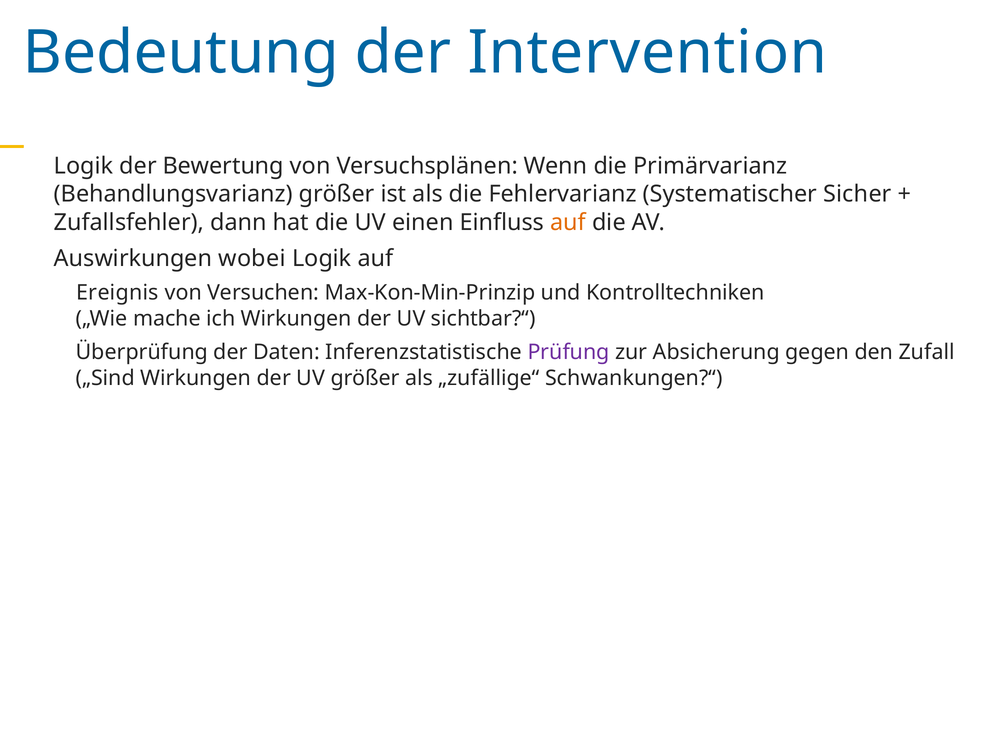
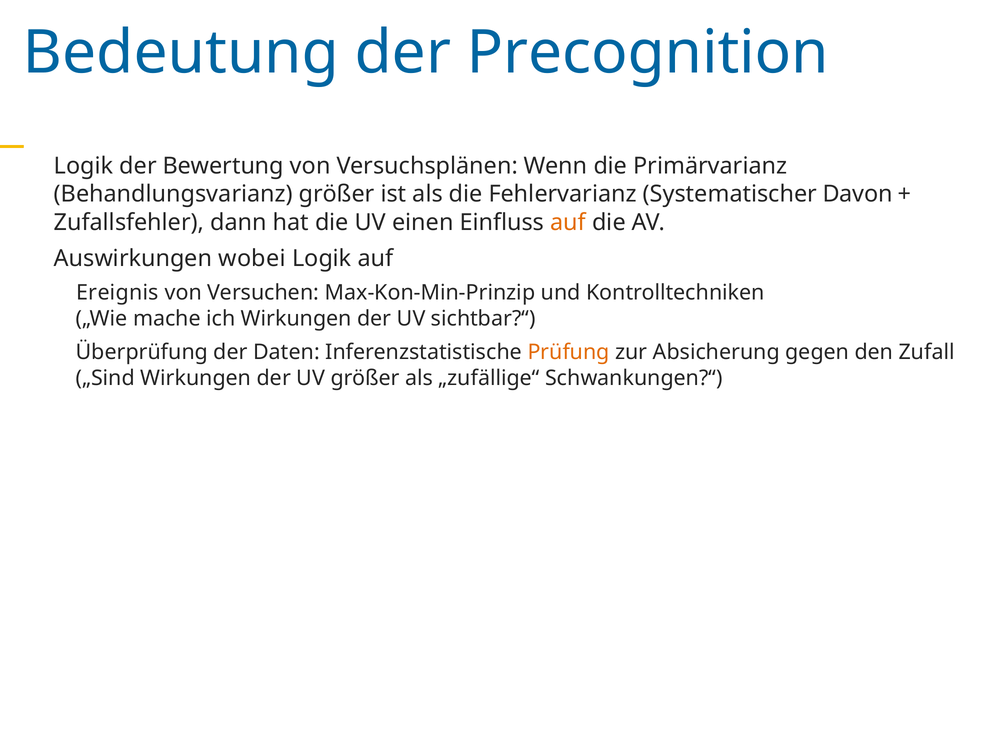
Intervention: Intervention -> Precognition
Sicher: Sicher -> Davon
Prüfung colour: purple -> orange
